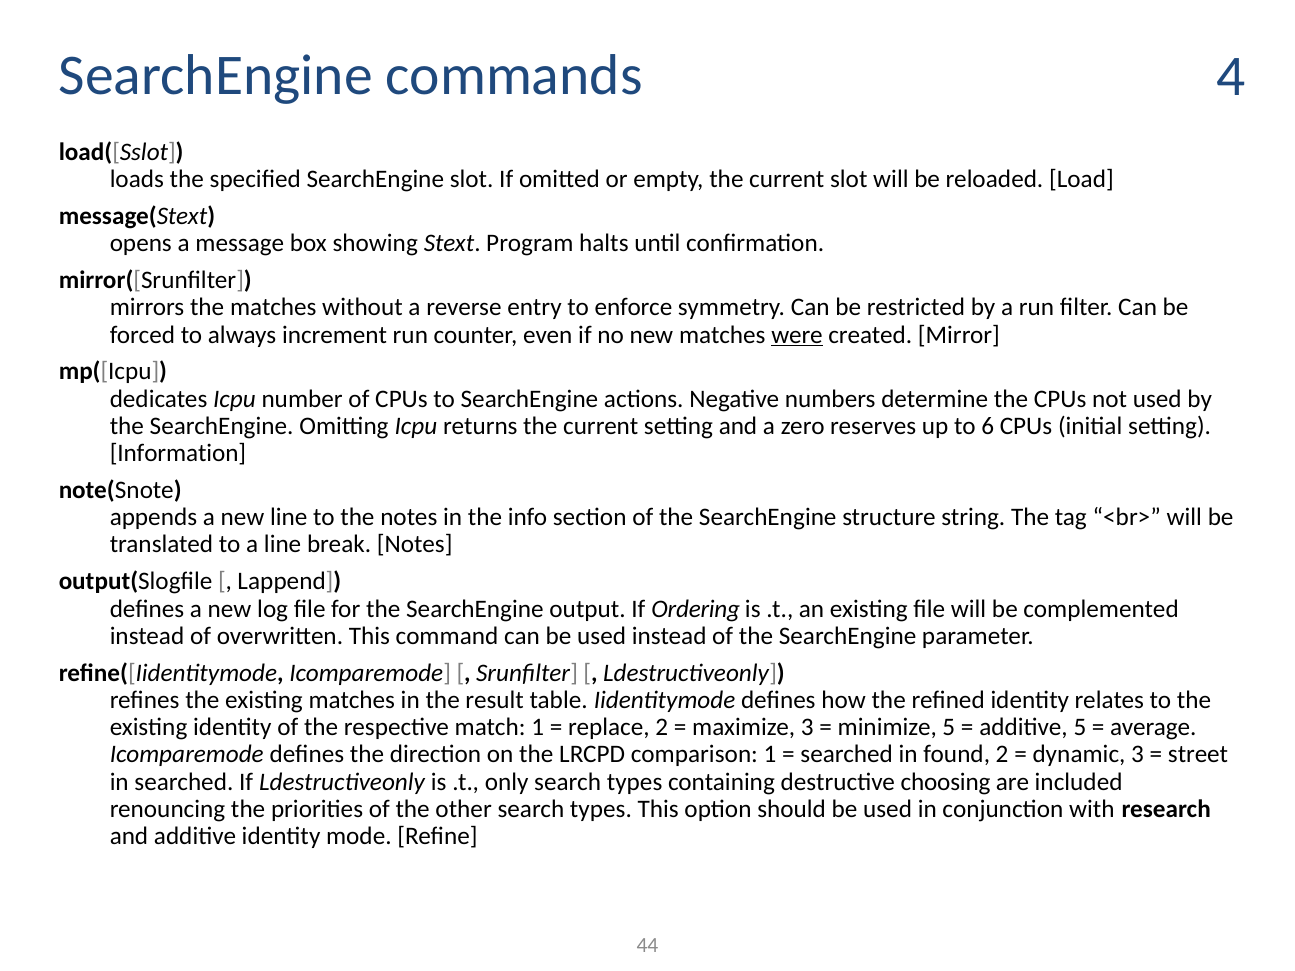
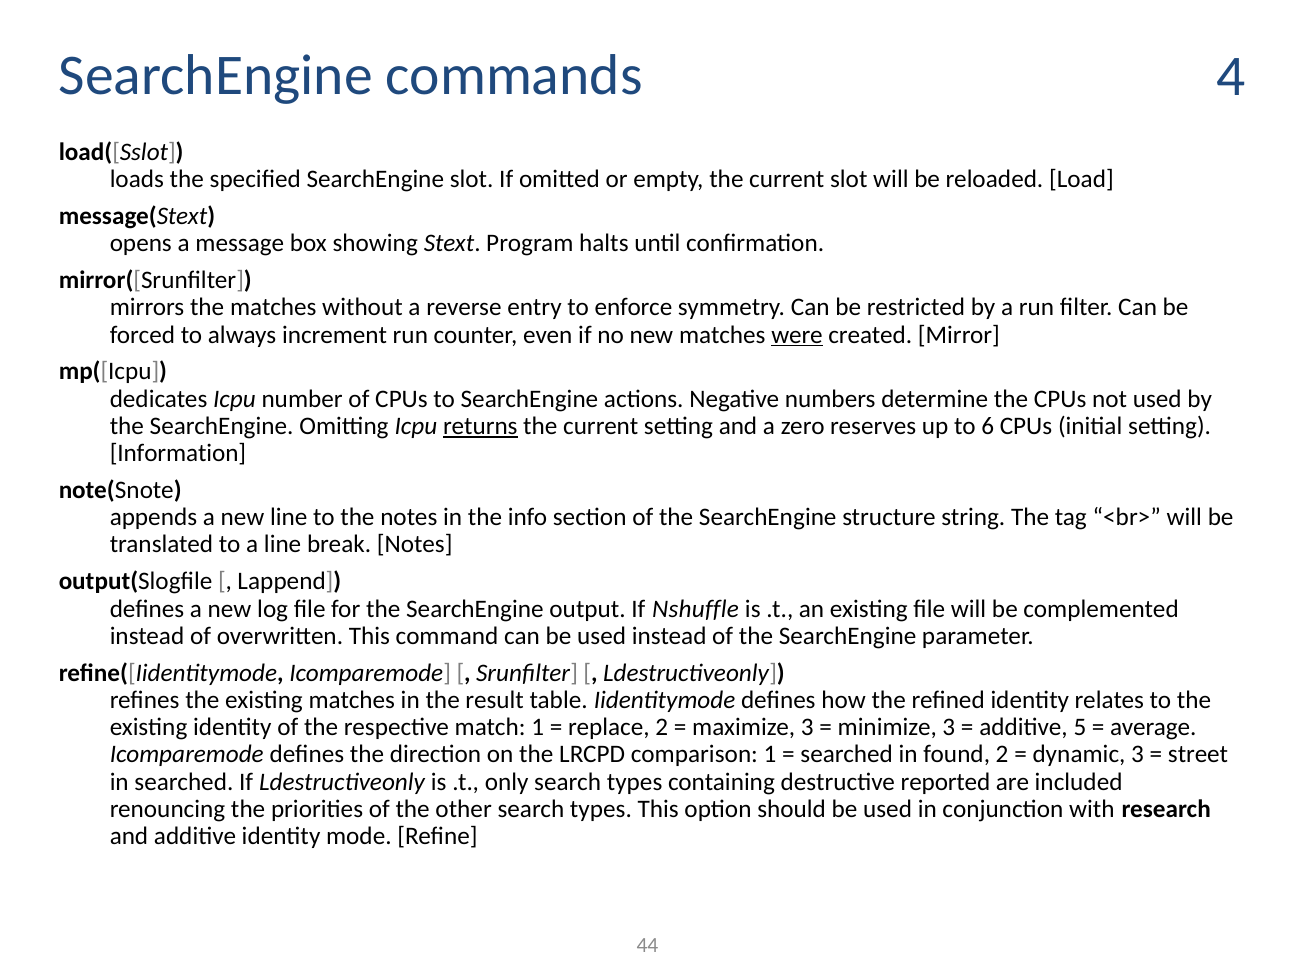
returns underline: none -> present
Ordering: Ordering -> Nshuffle
minimize 5: 5 -> 3
choosing: choosing -> reported
